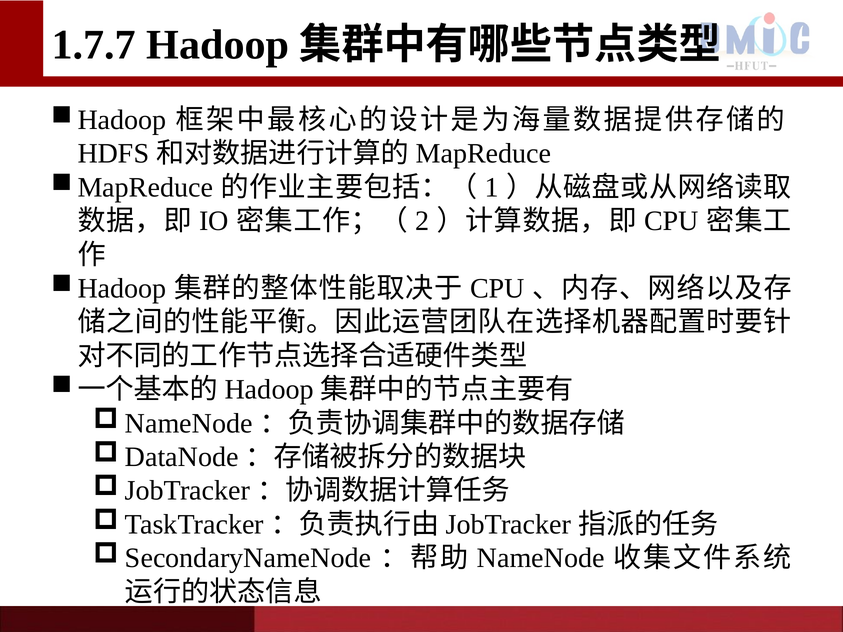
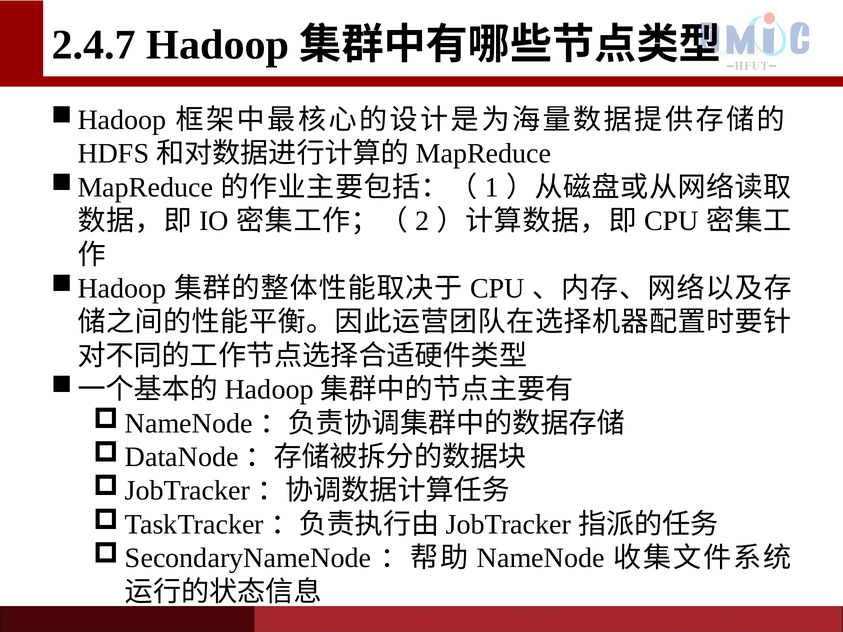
1.7.7: 1.7.7 -> 2.4.7
